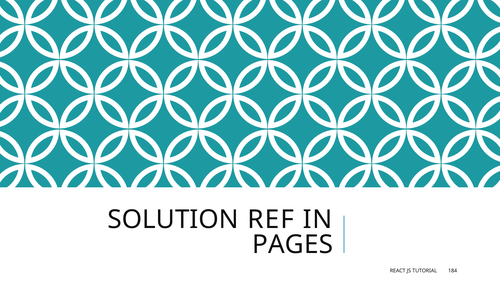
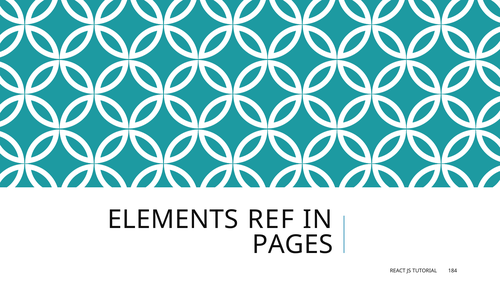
SOLUTION: SOLUTION -> ELEMENTS
